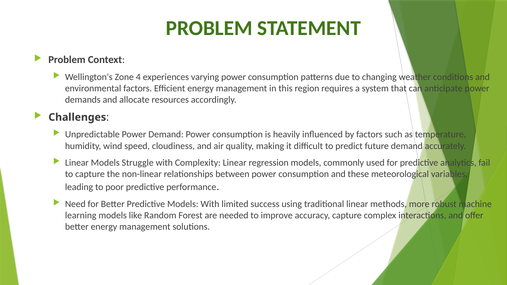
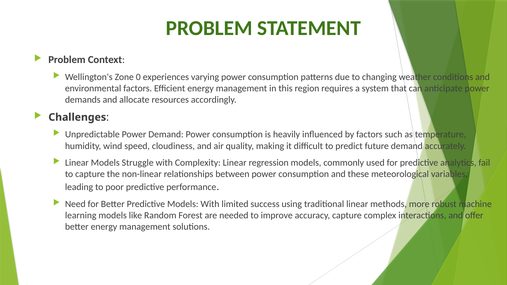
4: 4 -> 0
